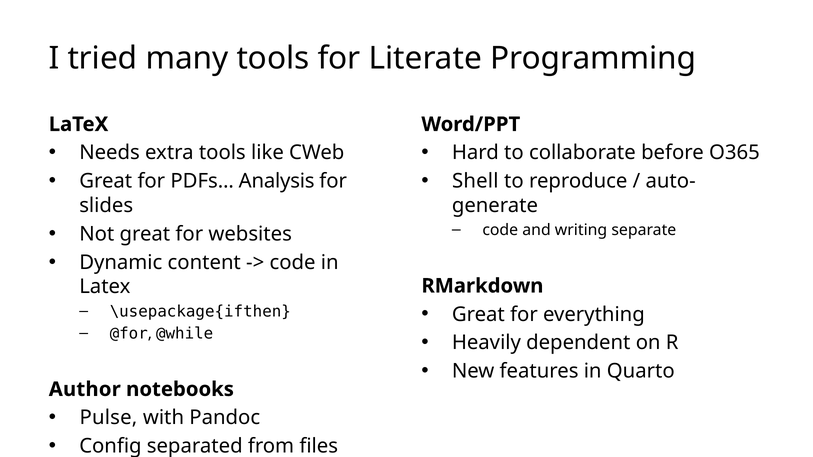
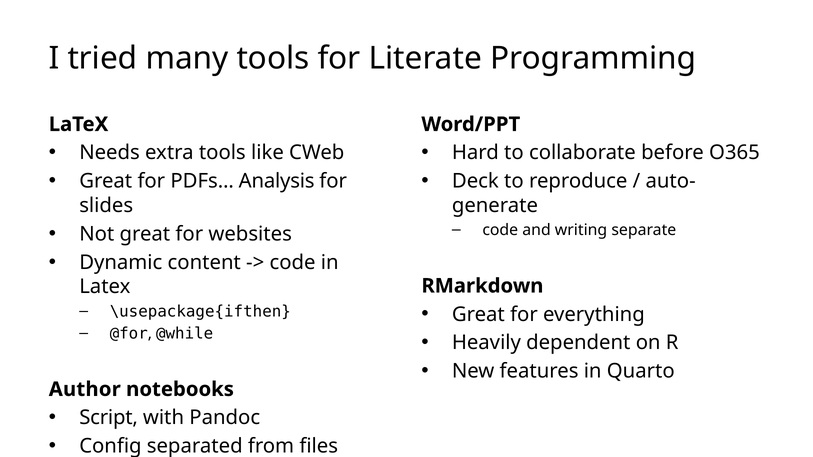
Shell: Shell -> Deck
Pulse: Pulse -> Script
